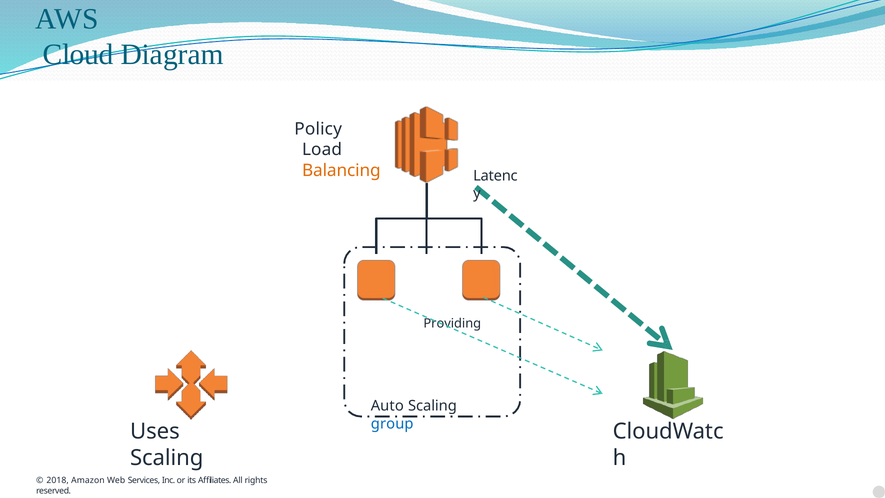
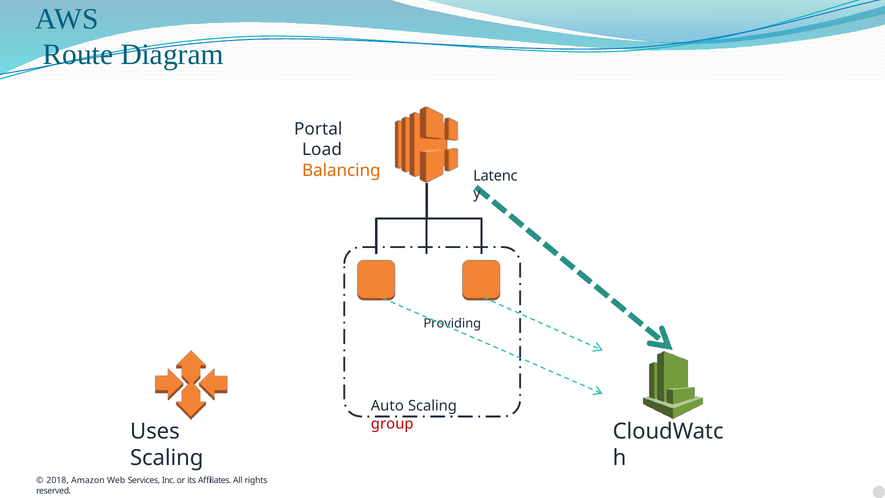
Cloud: Cloud -> Route
Policy: Policy -> Portal
group colour: blue -> red
